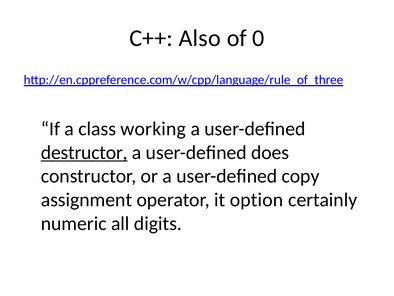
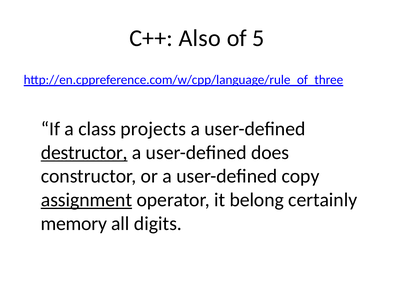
0: 0 -> 5
working: working -> projects
assignment underline: none -> present
option: option -> belong
numeric: numeric -> memory
